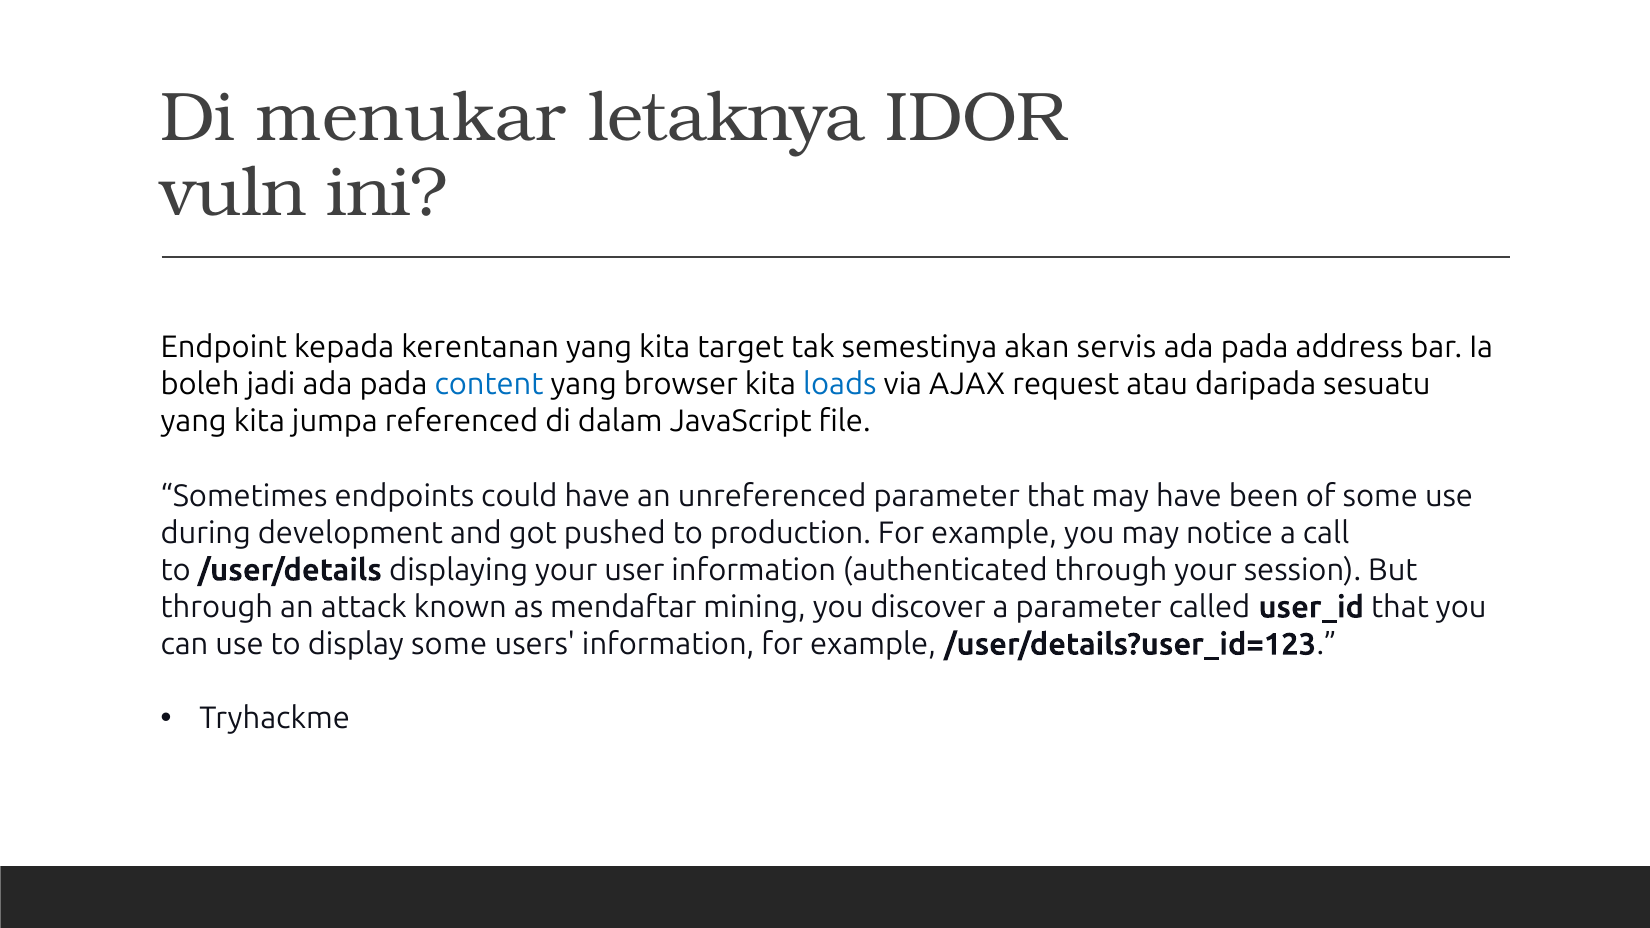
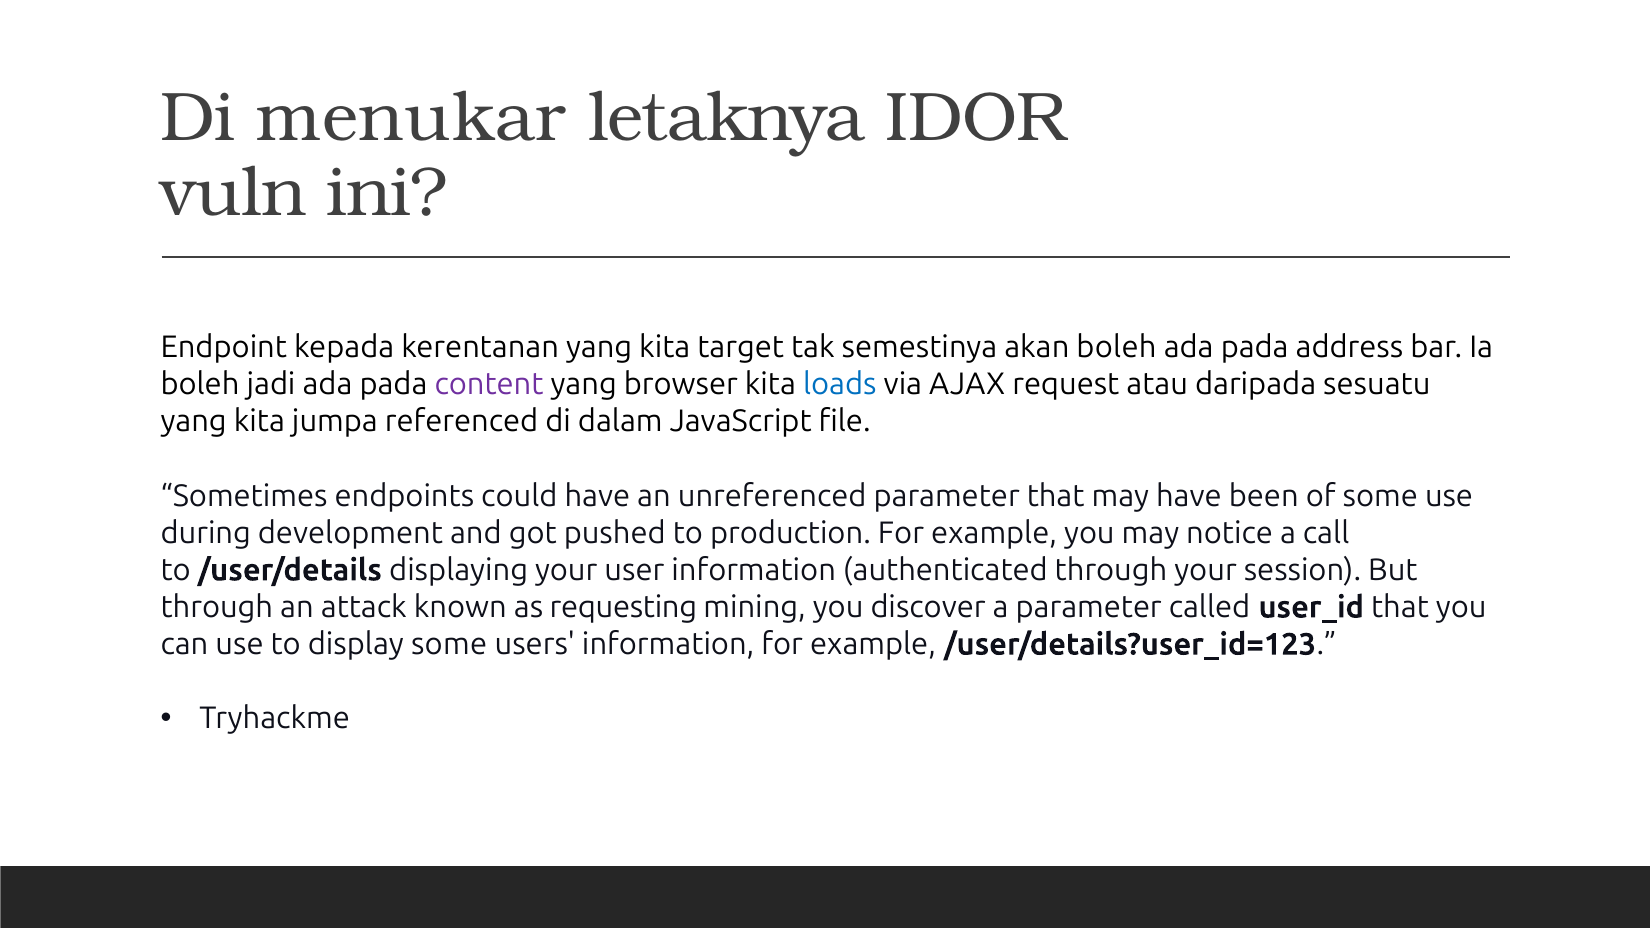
akan servis: servis -> boleh
content colour: blue -> purple
mendaftar: mendaftar -> requesting
